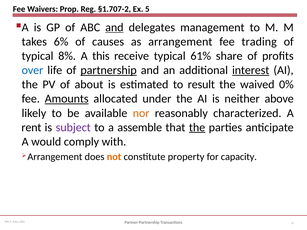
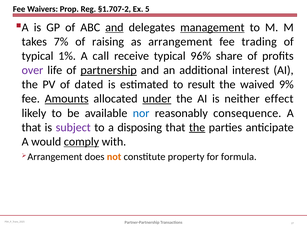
management underline: none -> present
6%: 6% -> 7%
causes: causes -> raising
8%: 8% -> 1%
this: this -> call
61%: 61% -> 96%
over colour: blue -> purple
interest underline: present -> none
about: about -> dated
0%: 0% -> 9%
under underline: none -> present
above: above -> effect
nor colour: orange -> blue
characterized: characterized -> consequence
rent at (31, 127): rent -> that
assemble: assemble -> disposing
comply underline: none -> present
capacity: capacity -> formula
